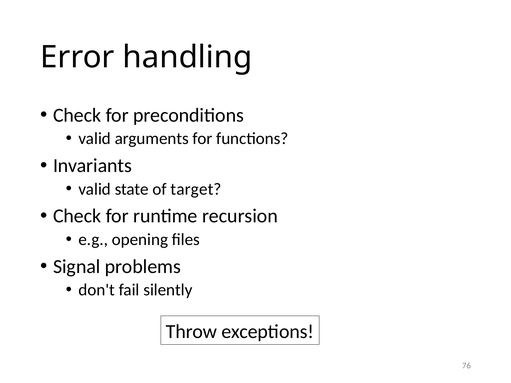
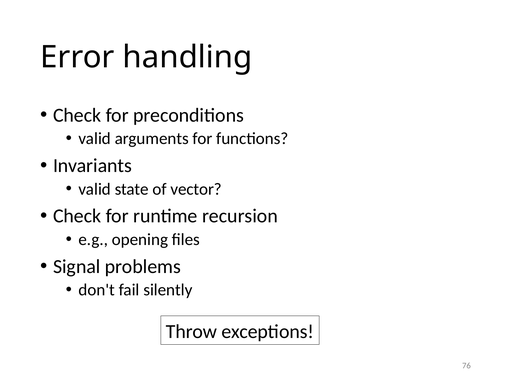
target: target -> vector
